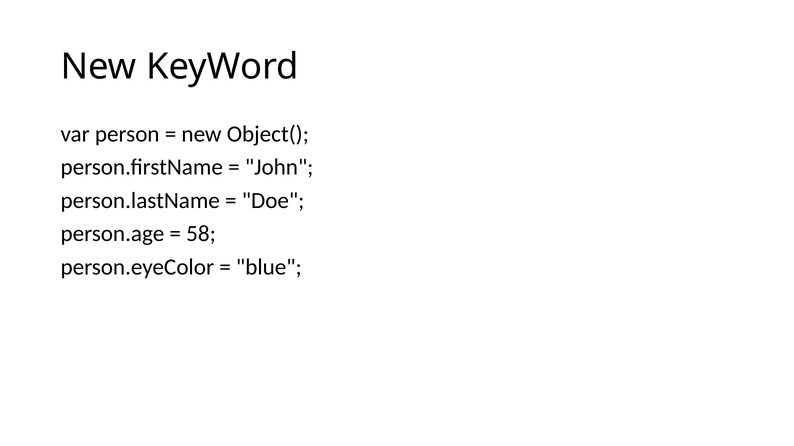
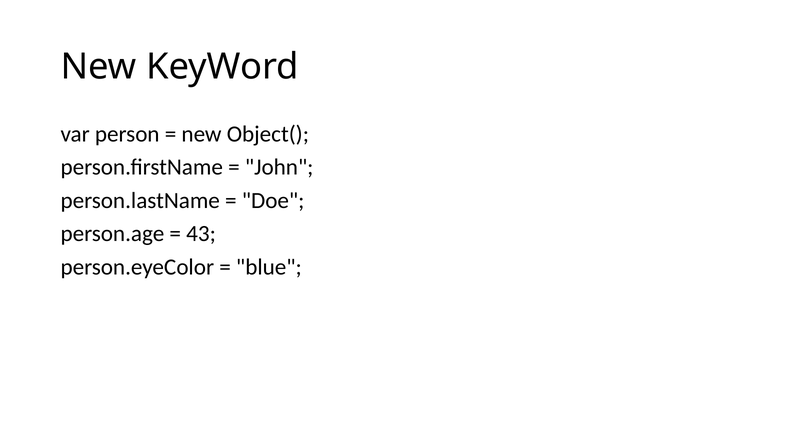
58: 58 -> 43
